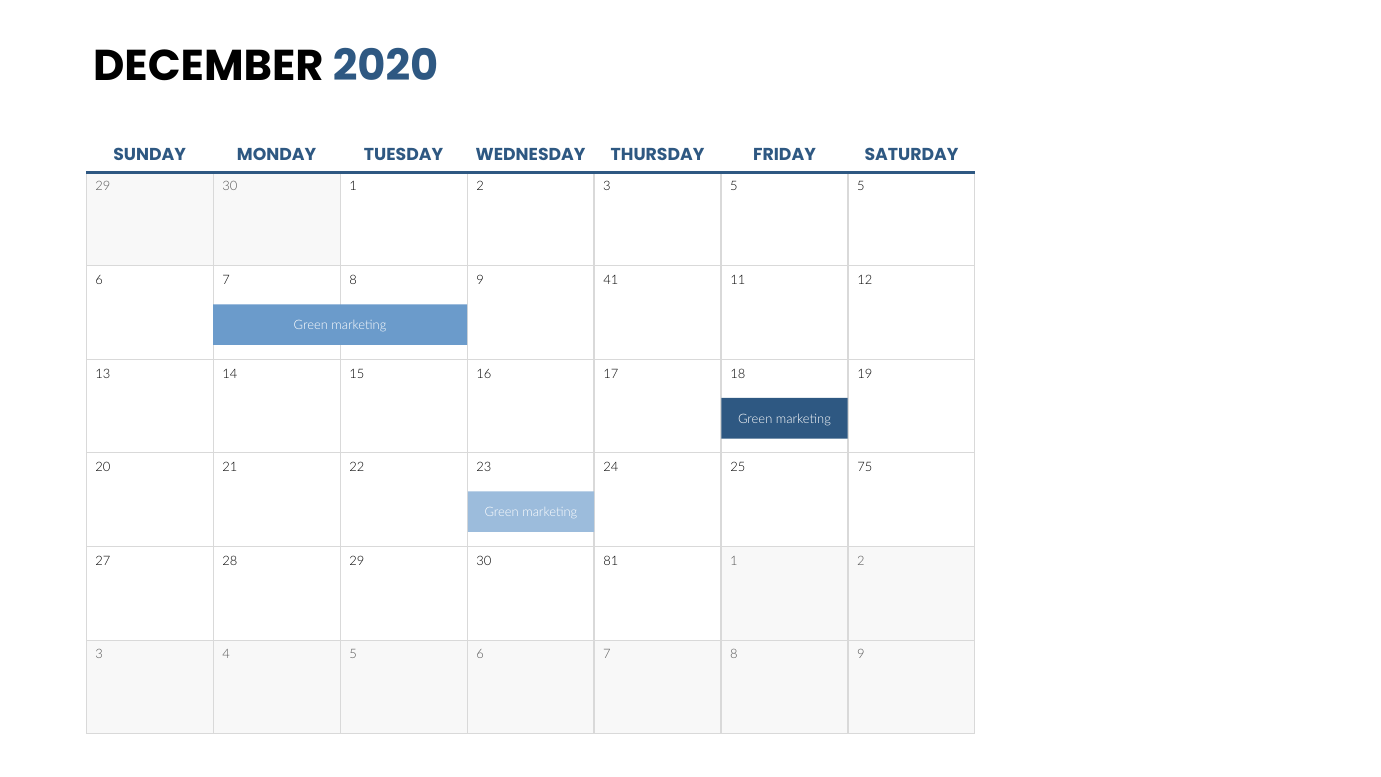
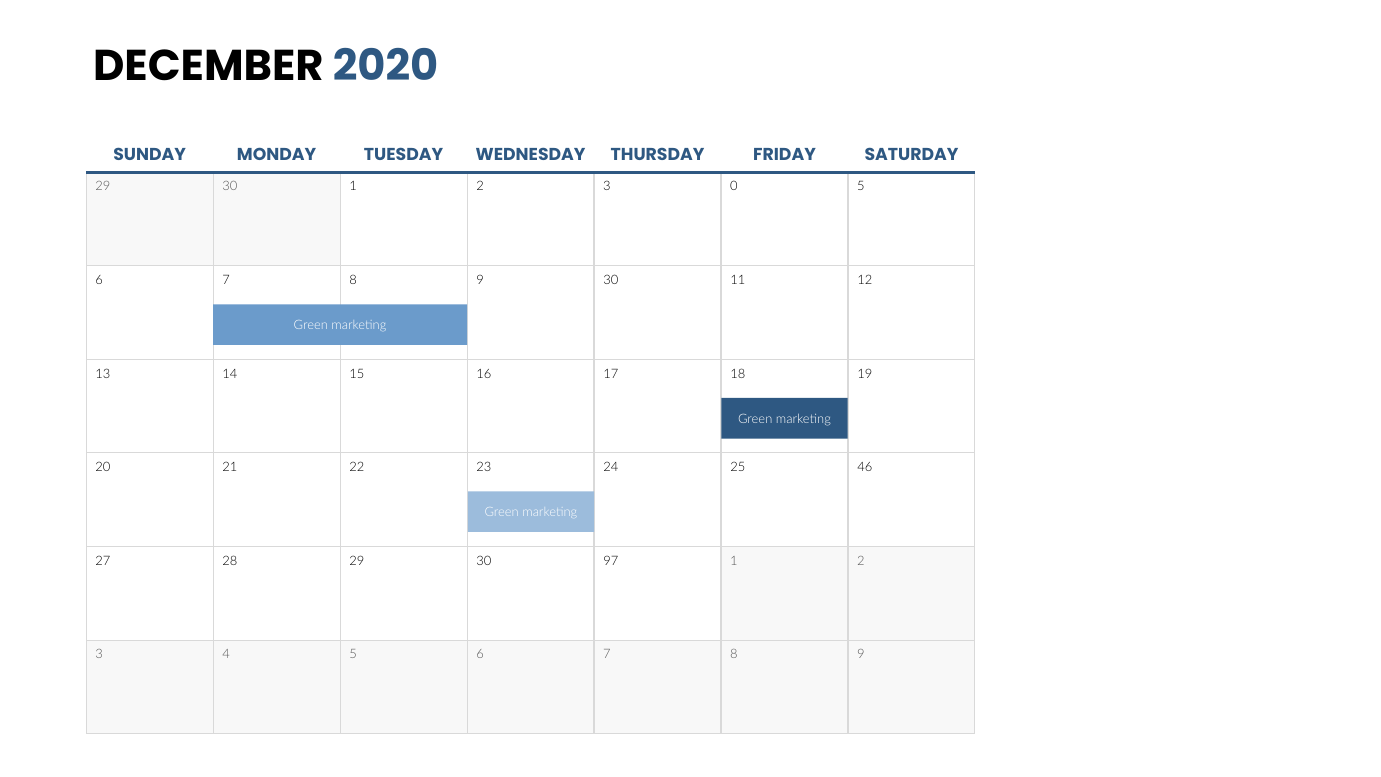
3 5: 5 -> 0
9 41: 41 -> 30
75: 75 -> 46
81: 81 -> 97
